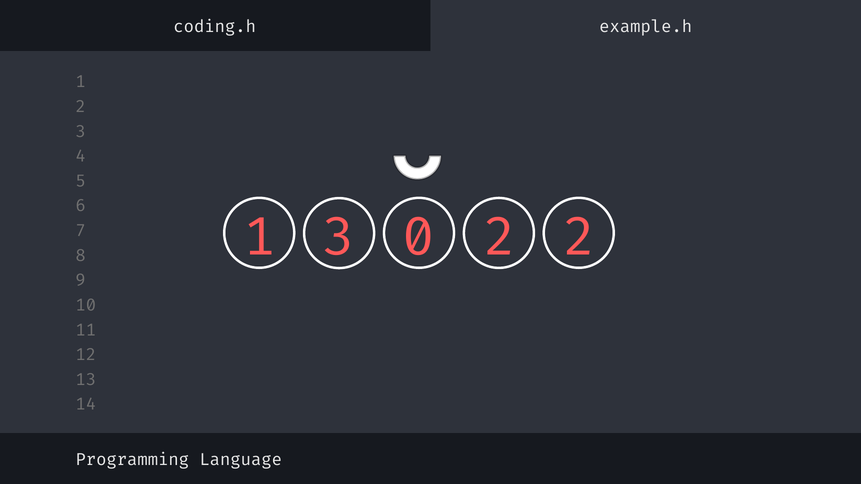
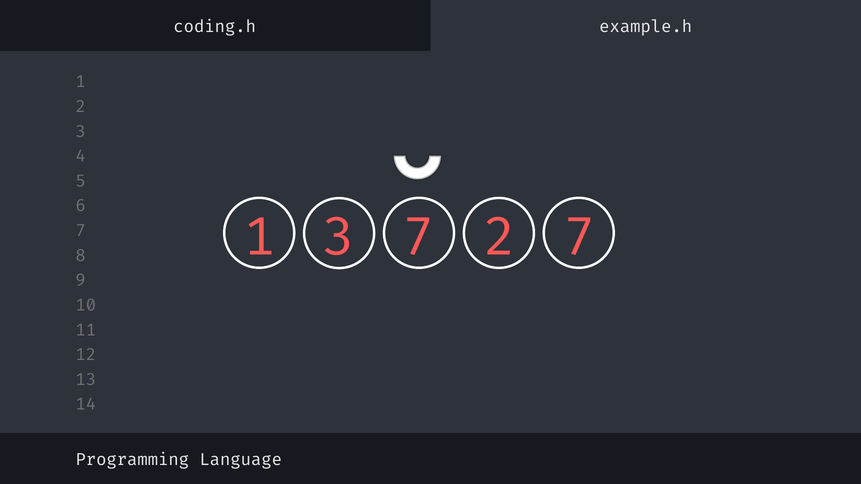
3 0: 0 -> 7
2 2: 2 -> 7
